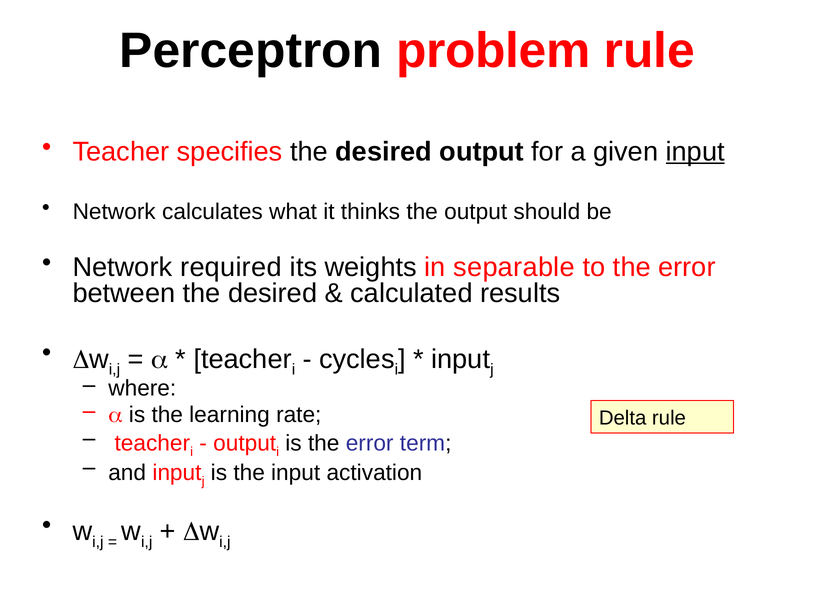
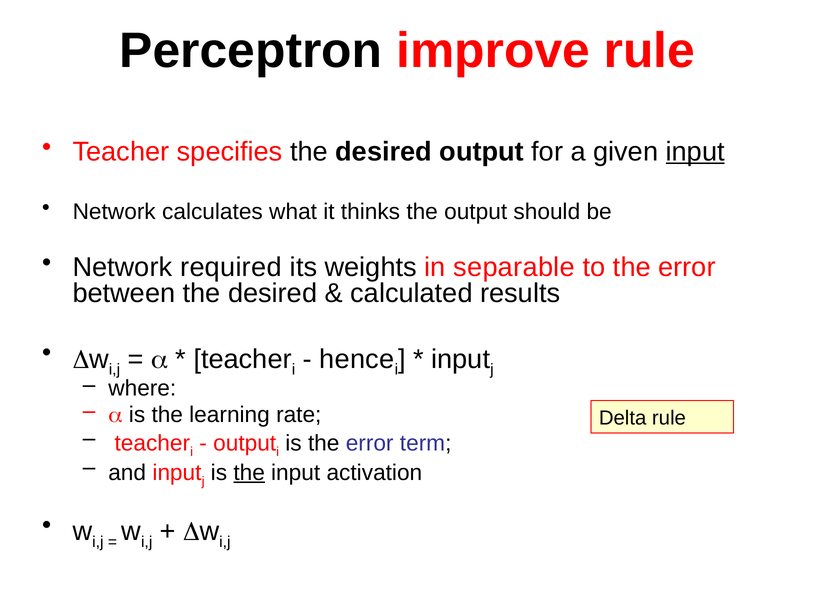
problem: problem -> improve
cycles: cycles -> hence
the at (249, 473) underline: none -> present
